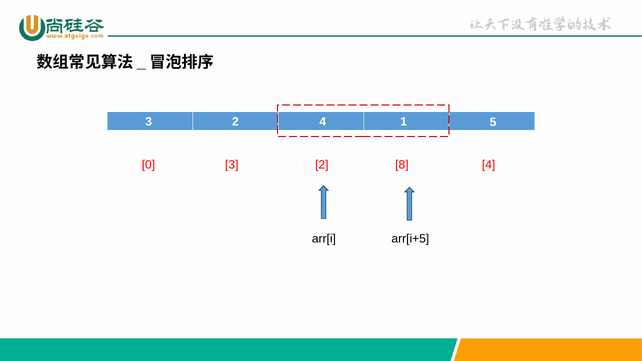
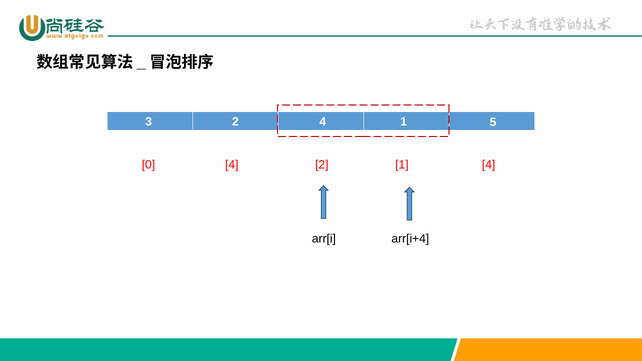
0 3: 3 -> 4
8 at (402, 165): 8 -> 1
arr[i+5: arr[i+5 -> arr[i+4
